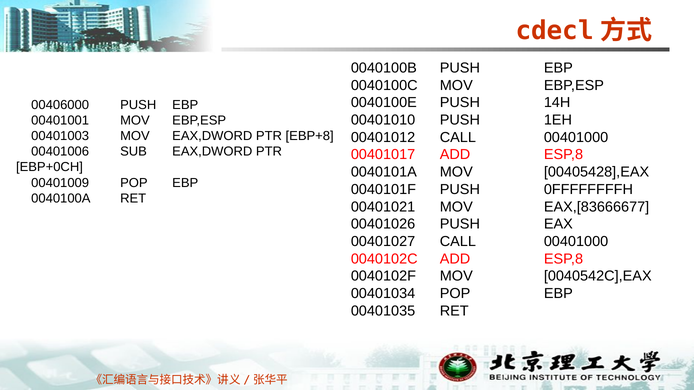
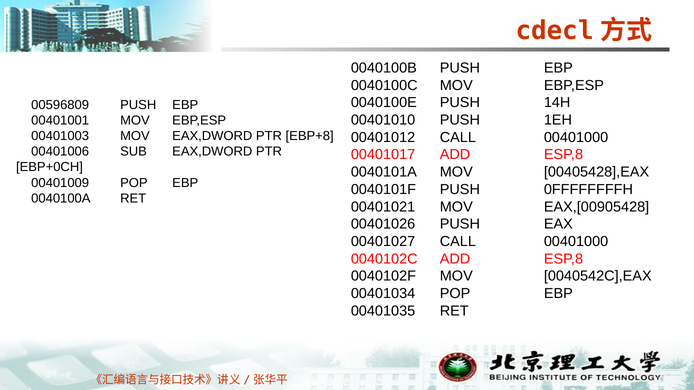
00406000: 00406000 -> 00596809
EAX,[83666677: EAX,[83666677 -> EAX,[00905428
